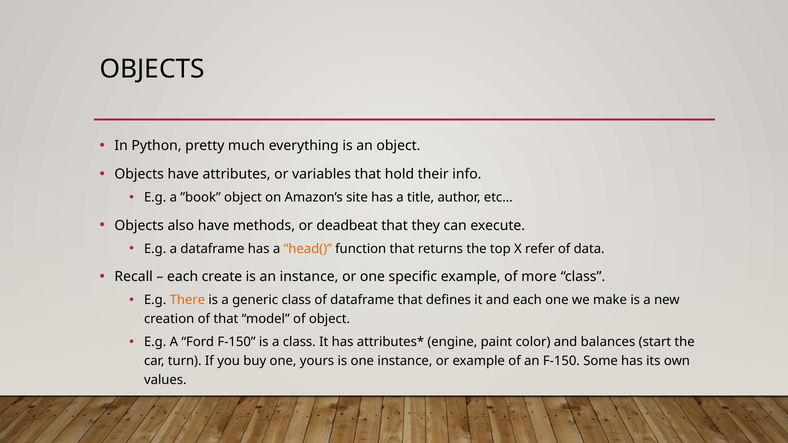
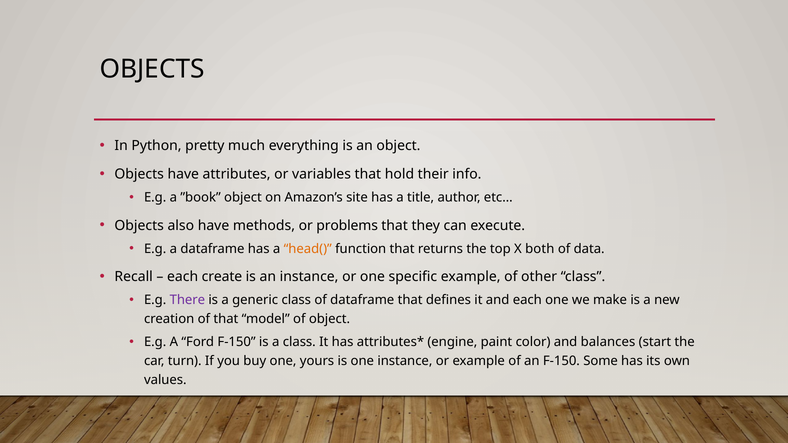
deadbeat: deadbeat -> problems
refer: refer -> both
more: more -> other
There colour: orange -> purple
